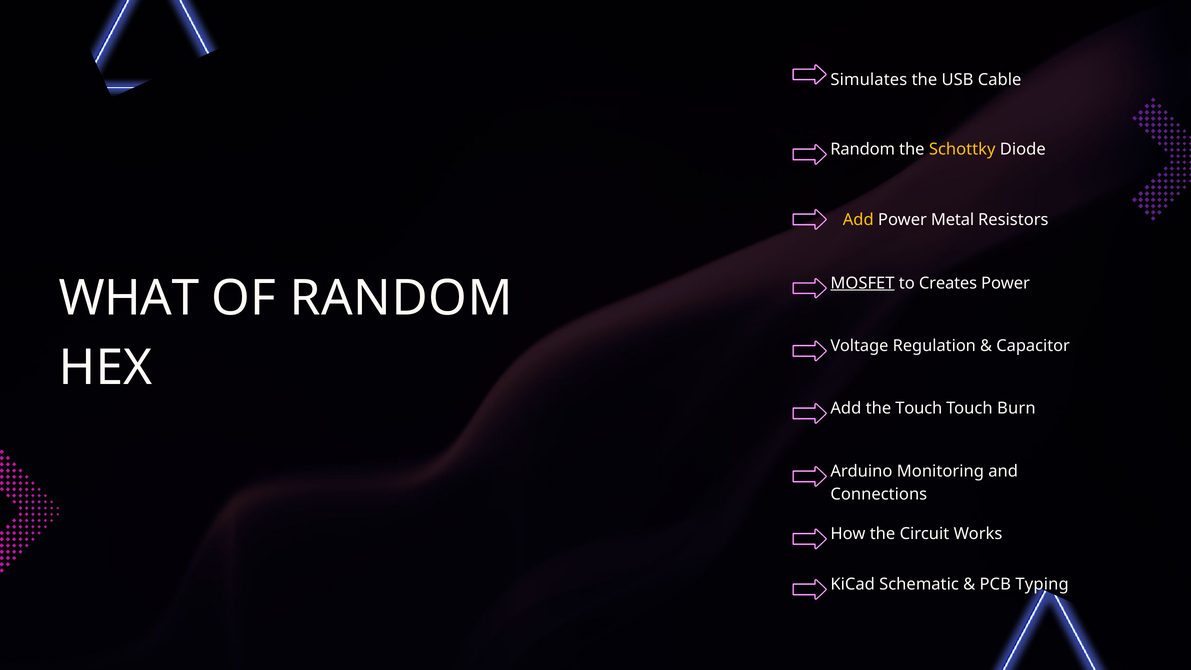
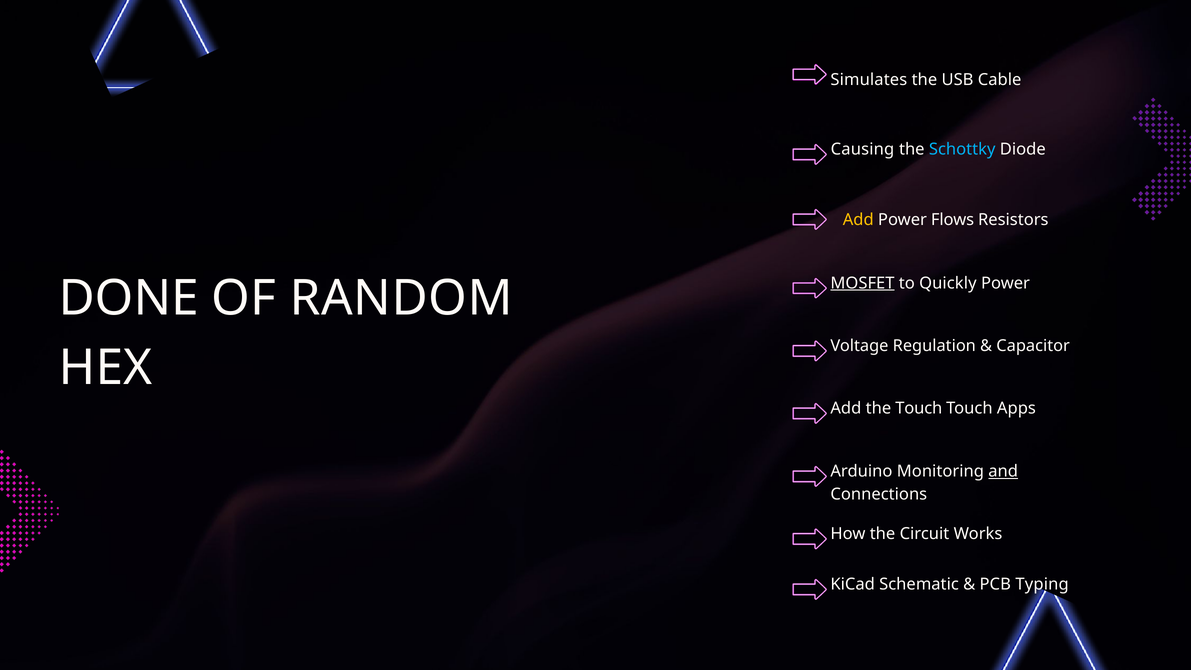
Random at (863, 149): Random -> Causing
Schottky colour: yellow -> light blue
Metal: Metal -> Flows
Creates: Creates -> Quickly
WHAT: WHAT -> DONE
Burn: Burn -> Apps
and underline: none -> present
